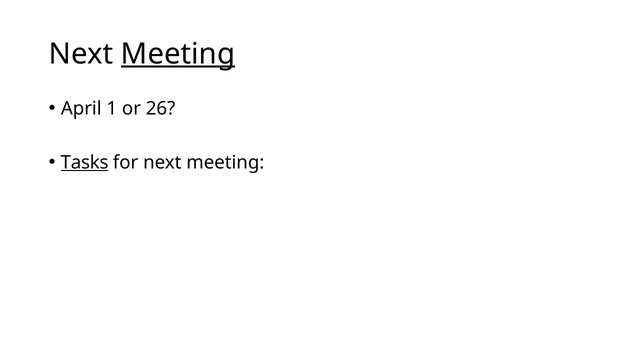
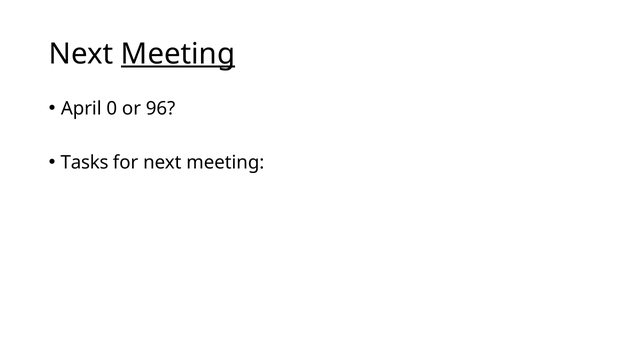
1: 1 -> 0
26: 26 -> 96
Tasks underline: present -> none
